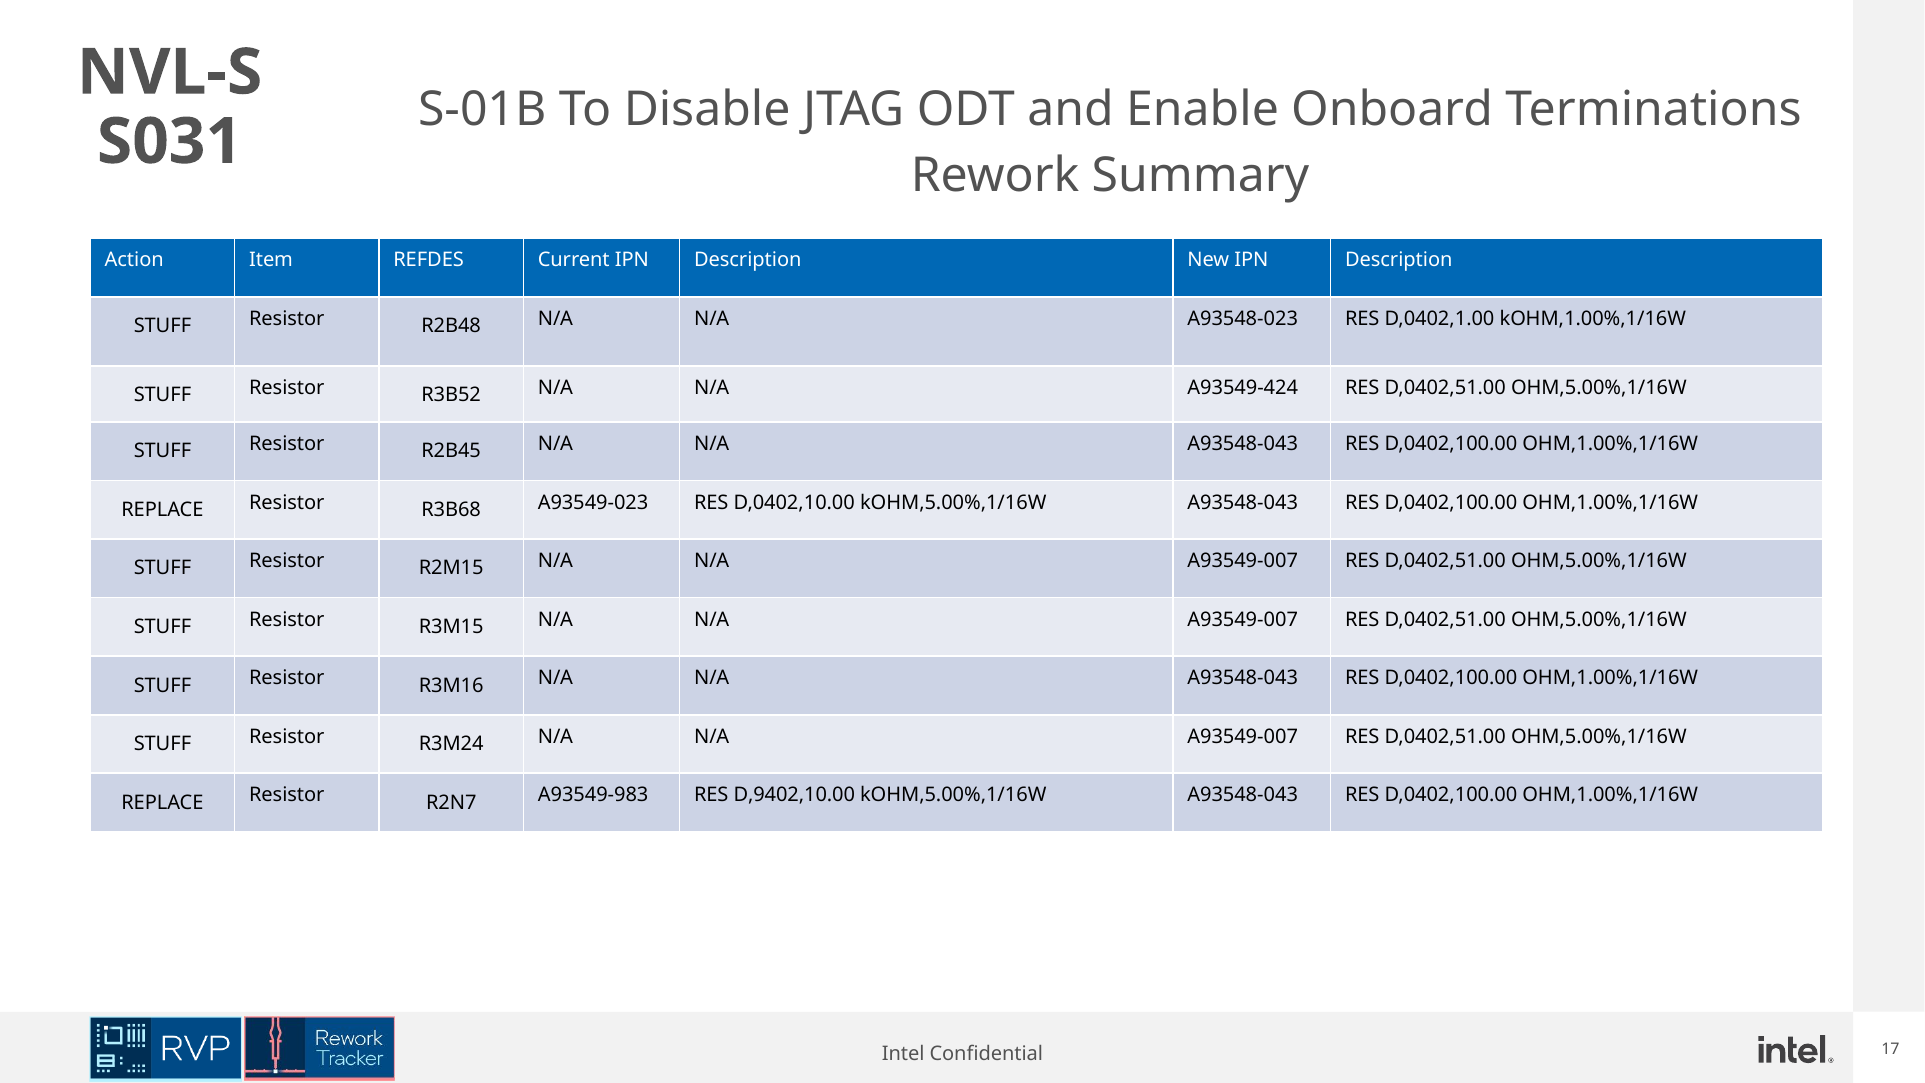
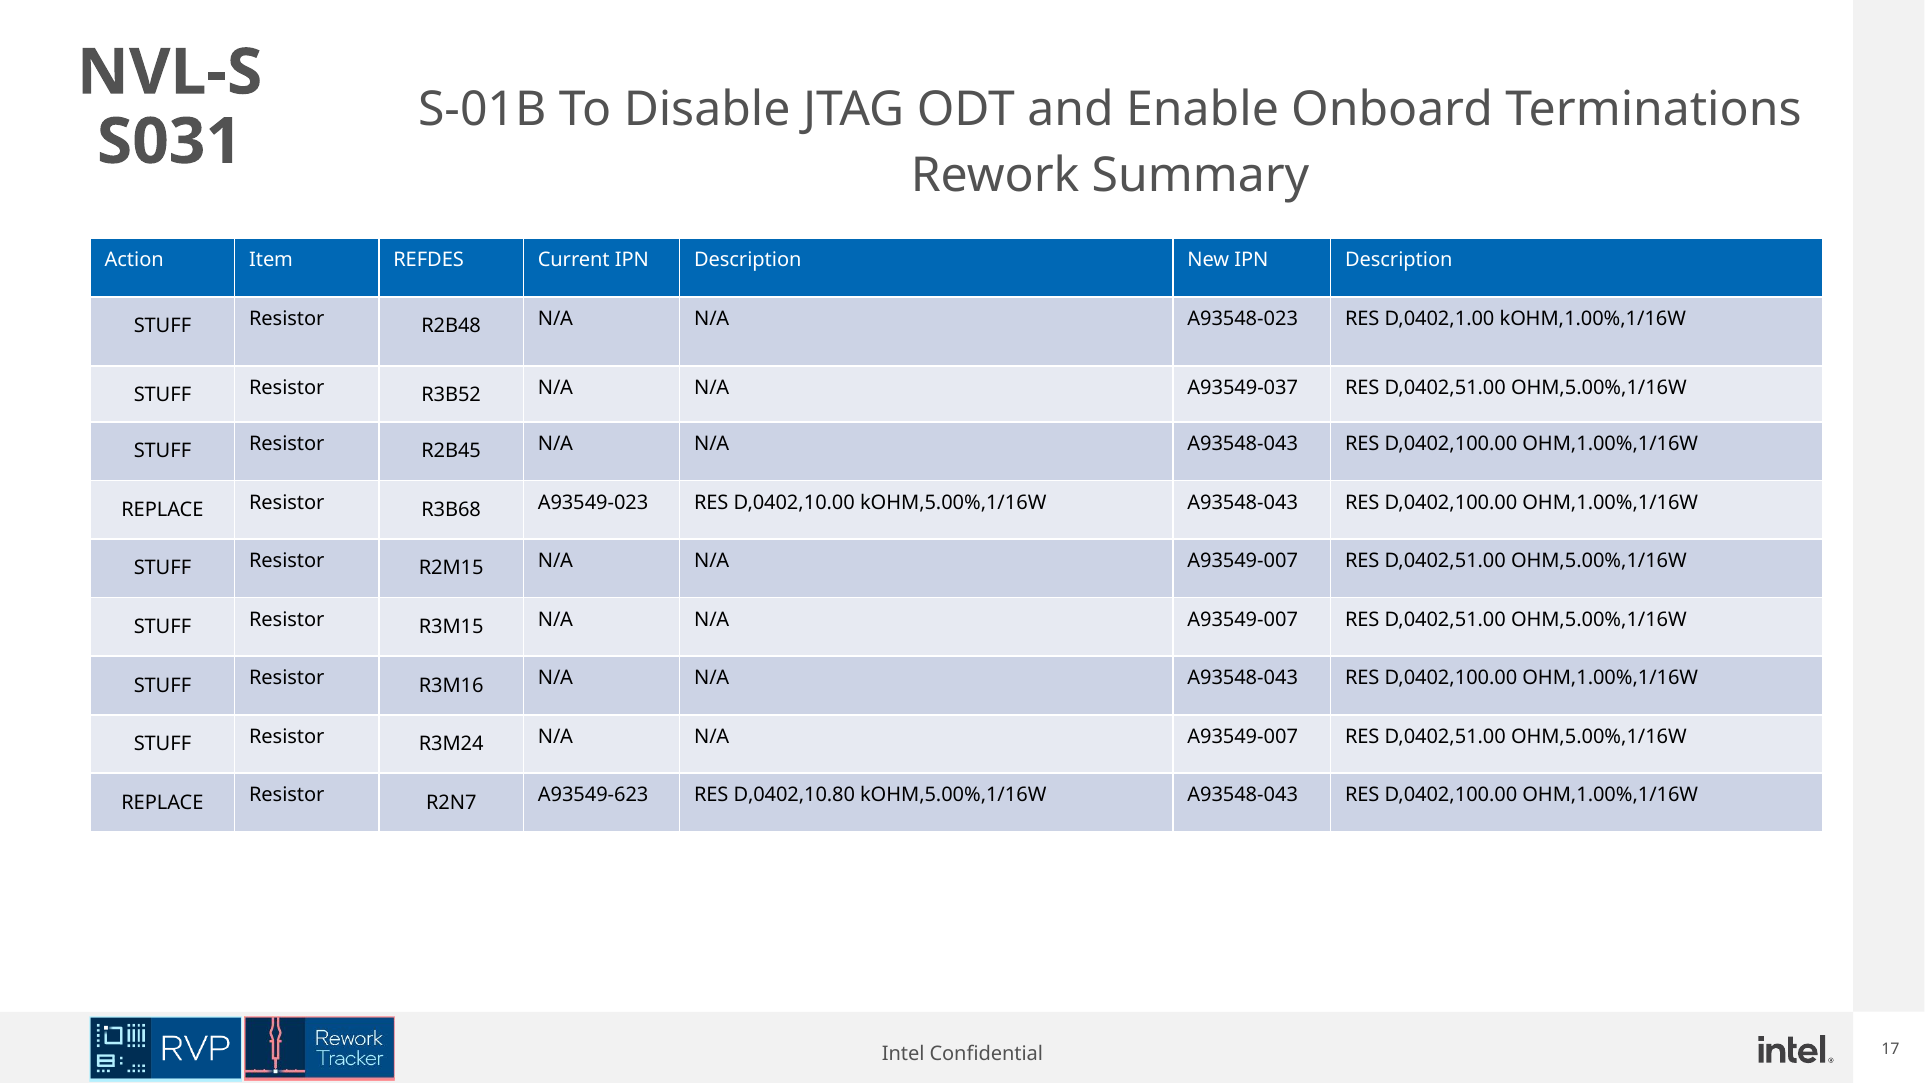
A93549-424: A93549-424 -> A93549-037
A93549-983: A93549-983 -> A93549-623
D,9402,10.00: D,9402,10.00 -> D,0402,10.80
